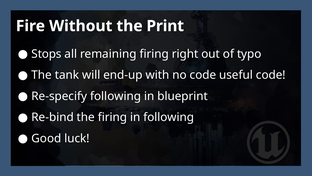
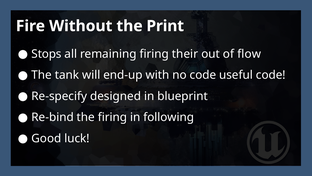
right: right -> their
typo: typo -> flow
Re-specify following: following -> designed
